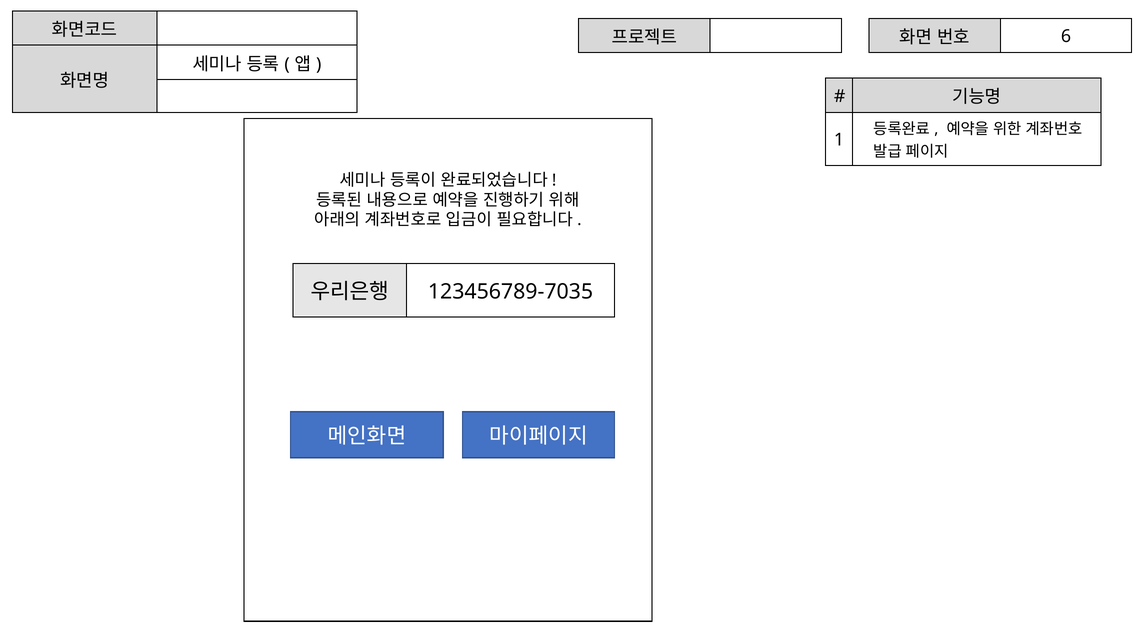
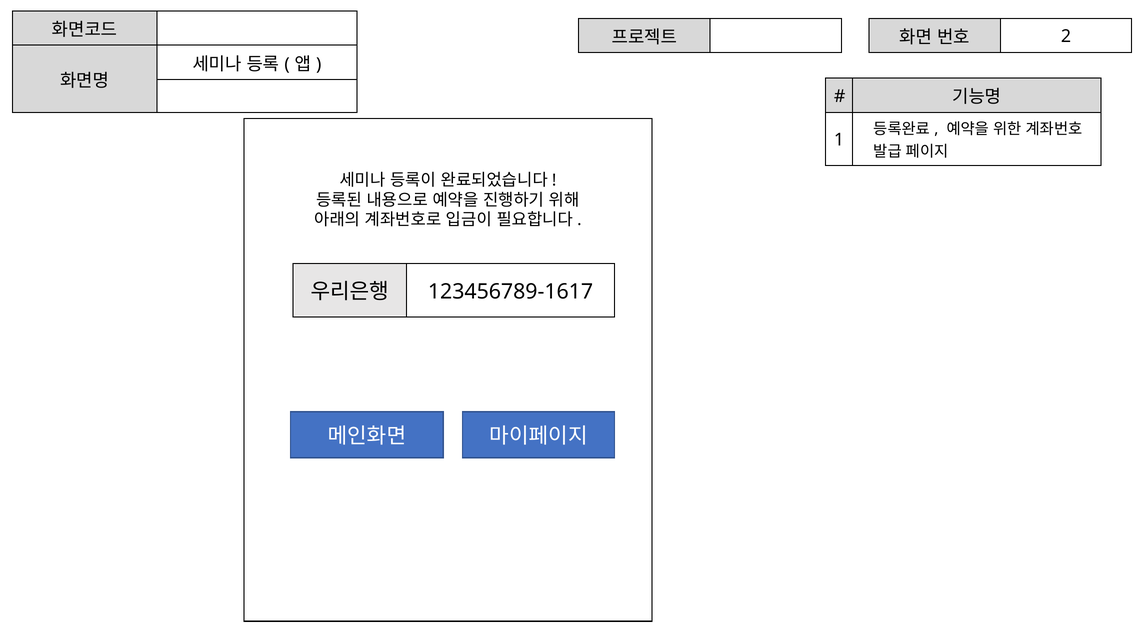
6: 6 -> 2
123456789-7035: 123456789-7035 -> 123456789-1617
